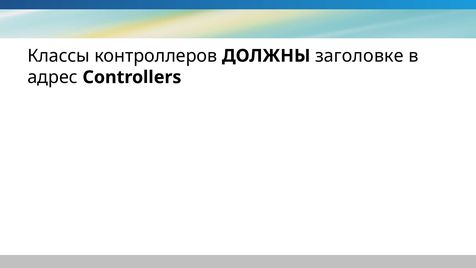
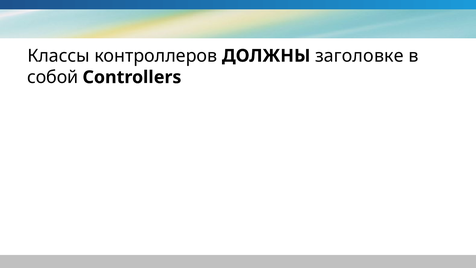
адрес: адрес -> собой
